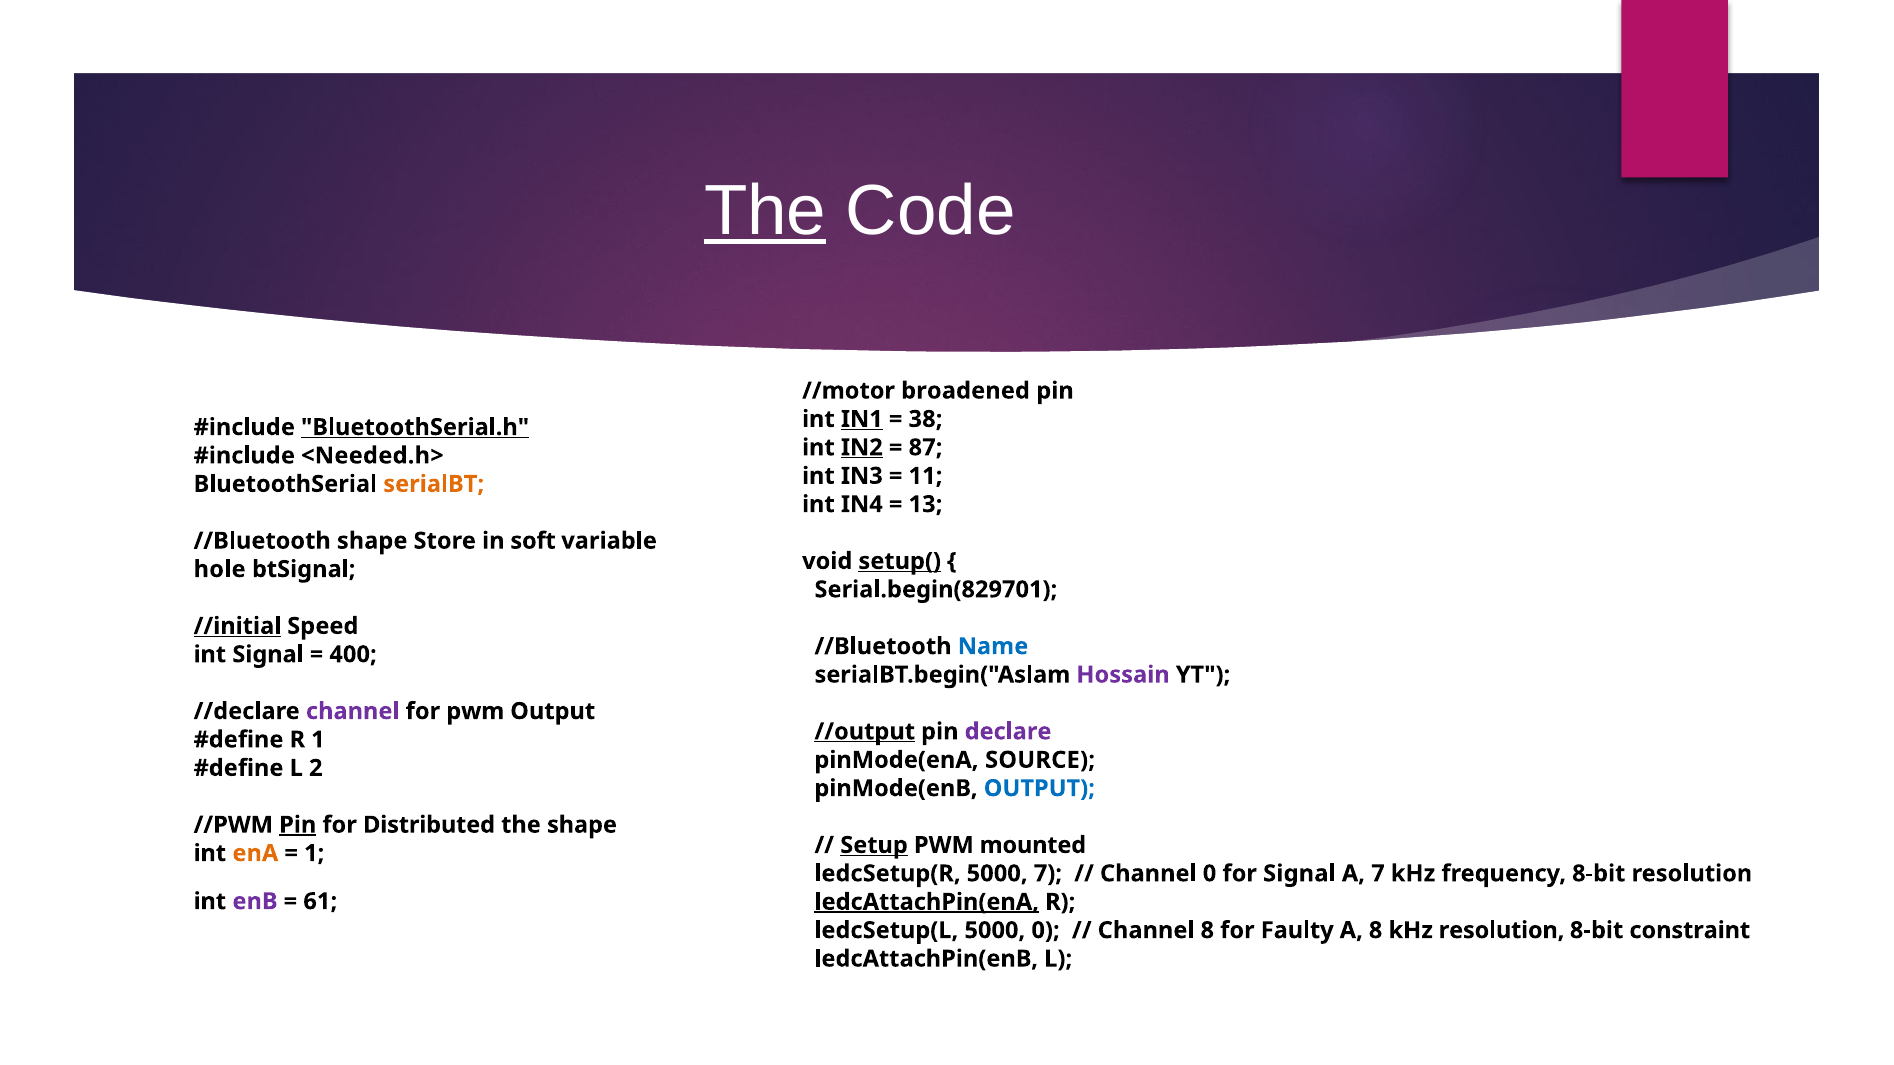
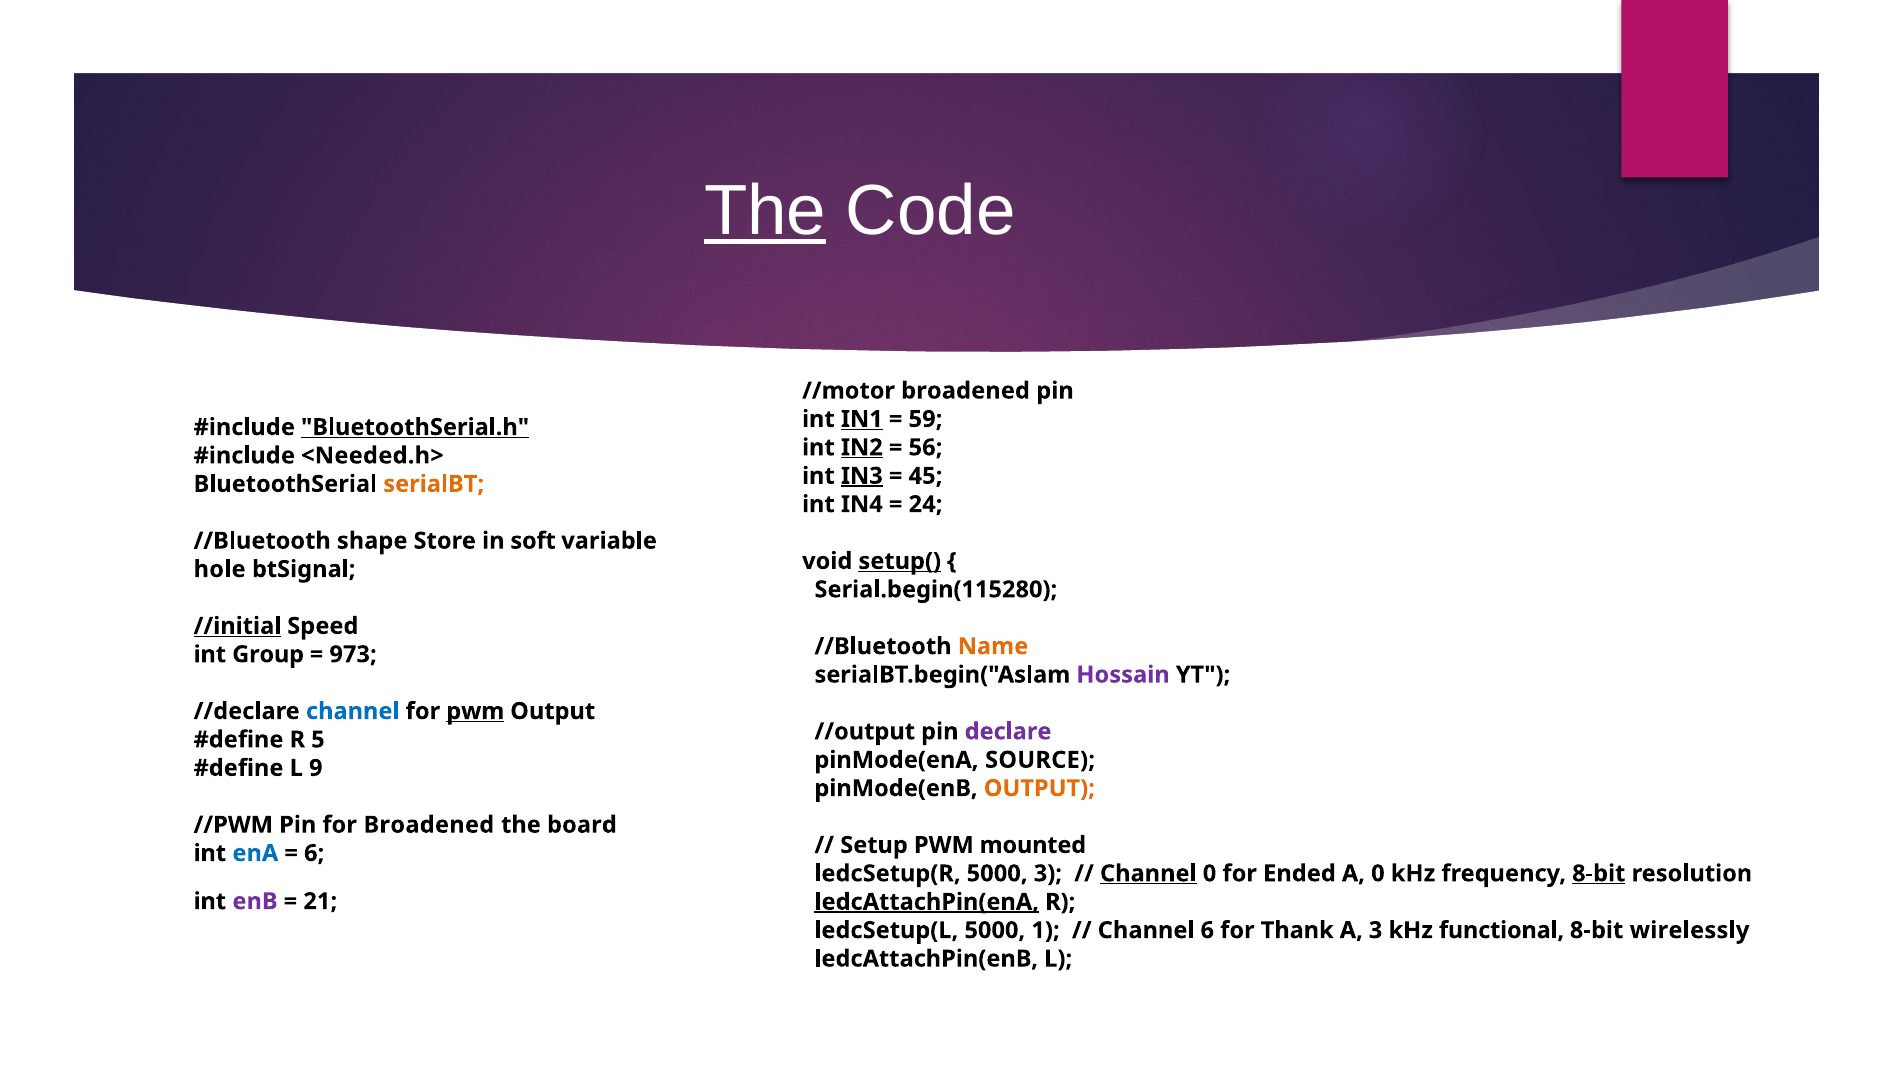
38: 38 -> 59
87: 87 -> 56
IN3 underline: none -> present
11: 11 -> 45
13: 13 -> 24
Serial.begin(829701: Serial.begin(829701 -> Serial.begin(115280
Name colour: blue -> orange
int Signal: Signal -> Group
400: 400 -> 973
channel at (353, 711) colour: purple -> blue
pwm at (475, 711) underline: none -> present
//output underline: present -> none
R 1: 1 -> 5
2: 2 -> 9
OUTPUT at (1039, 789) colour: blue -> orange
Pin at (298, 825) underline: present -> none
for Distributed: Distributed -> Broadened
the shape: shape -> board
Setup underline: present -> none
enA colour: orange -> blue
1 at (314, 854): 1 -> 6
5000 7: 7 -> 3
Channel at (1148, 874) underline: none -> present
for Signal: Signal -> Ended
A 7: 7 -> 0
8-bit at (1599, 874) underline: none -> present
61: 61 -> 21
5000 0: 0 -> 1
Channel 8: 8 -> 6
Faulty: Faulty -> Thank
A 8: 8 -> 3
kHz resolution: resolution -> functional
constraint: constraint -> wirelessly
